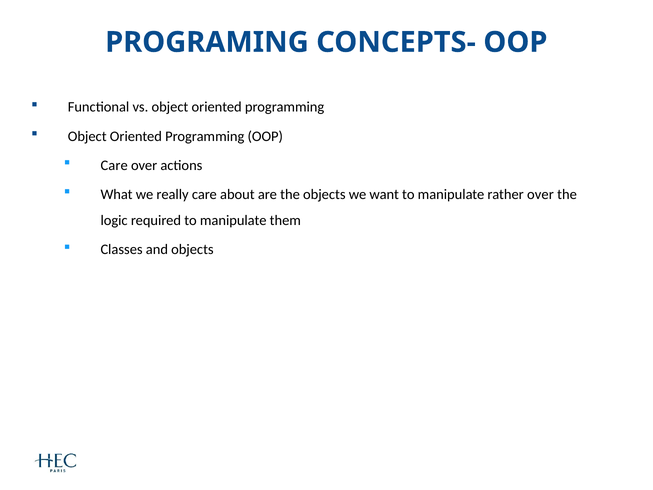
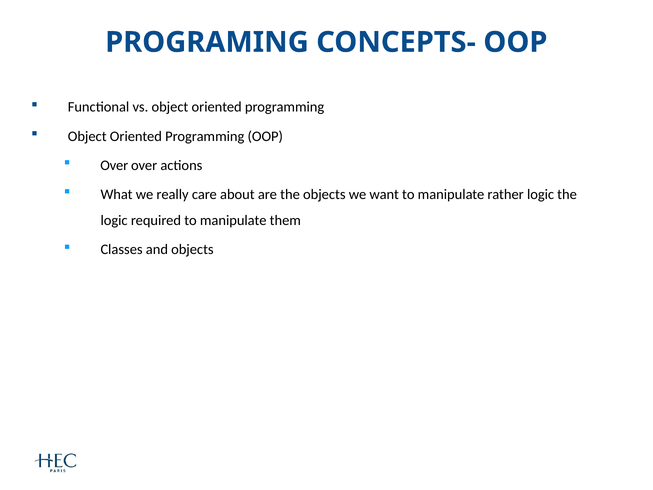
Care at (114, 165): Care -> Over
rather over: over -> logic
